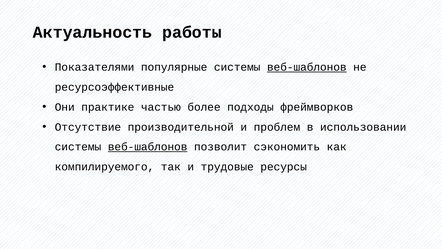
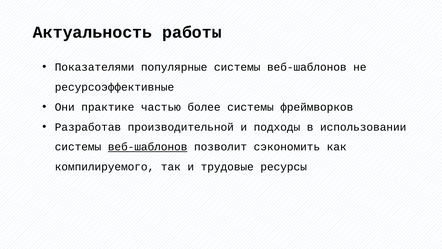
веб-шаблонов at (307, 67) underline: present -> none
более подходы: подходы -> системы
Отсутствие: Отсутствие -> Разработав
проблем: проблем -> подходы
